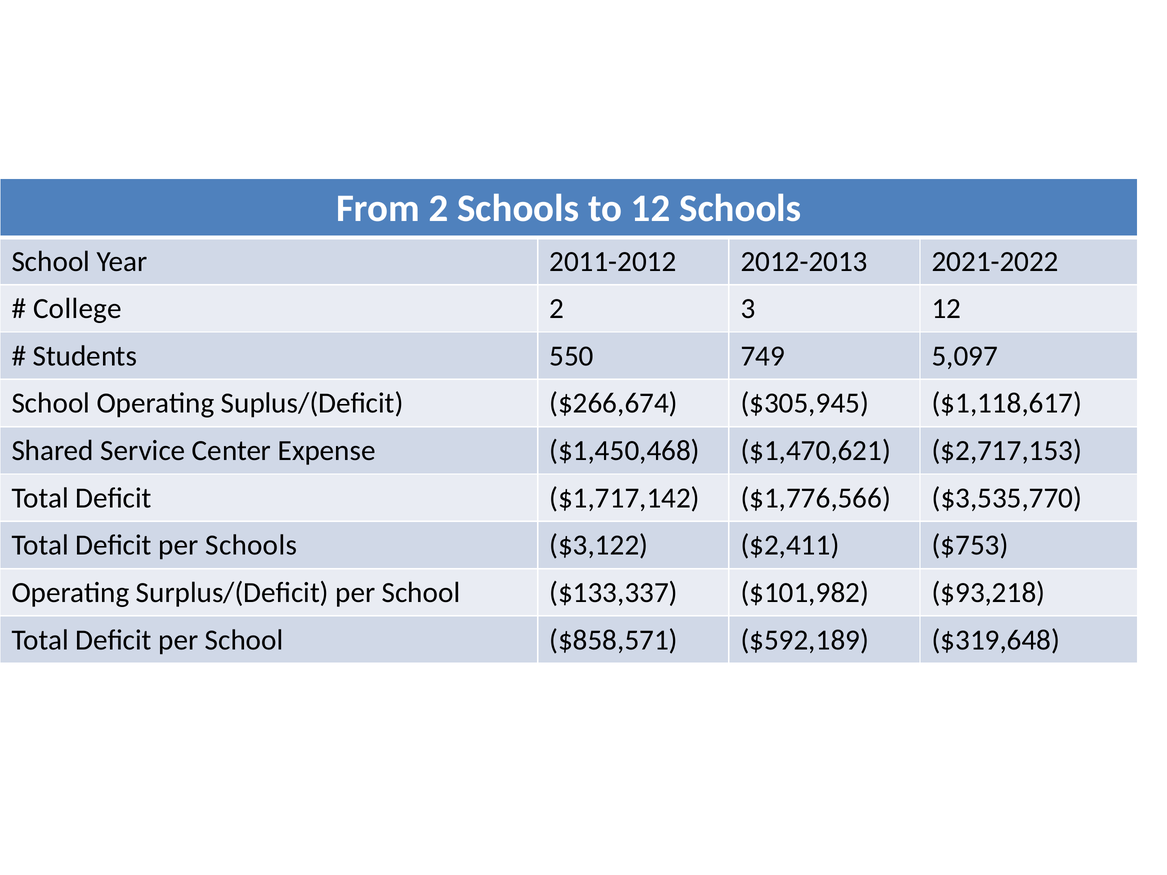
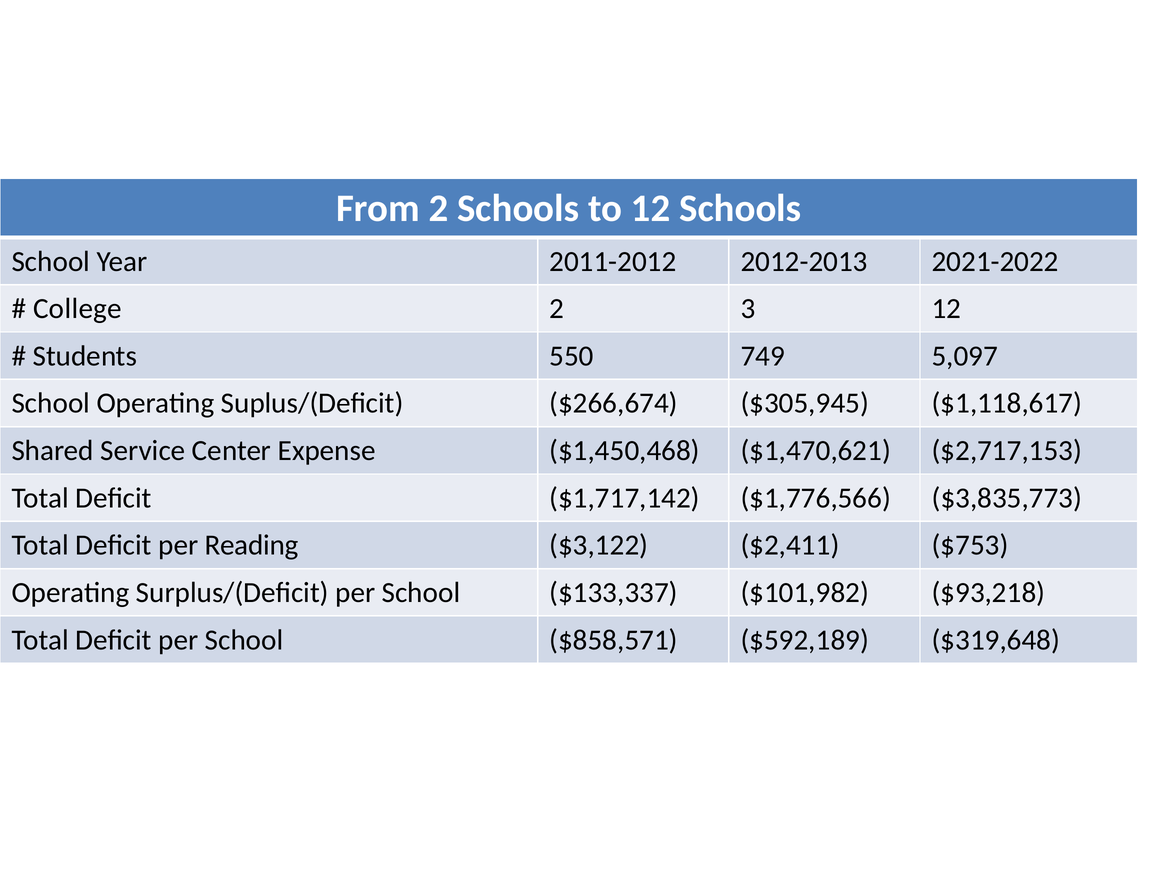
$3,535,770: $3,535,770 -> $3,835,773
per Schools: Schools -> Reading
